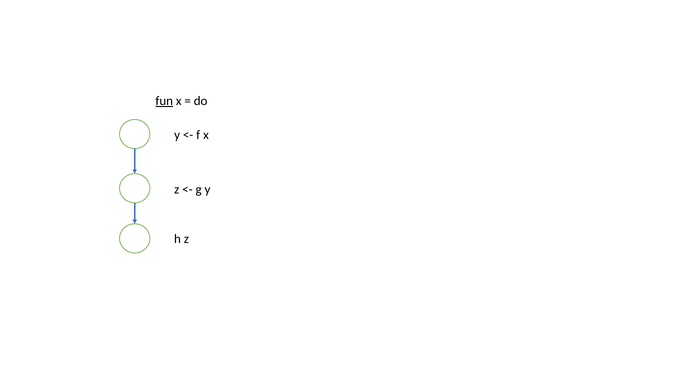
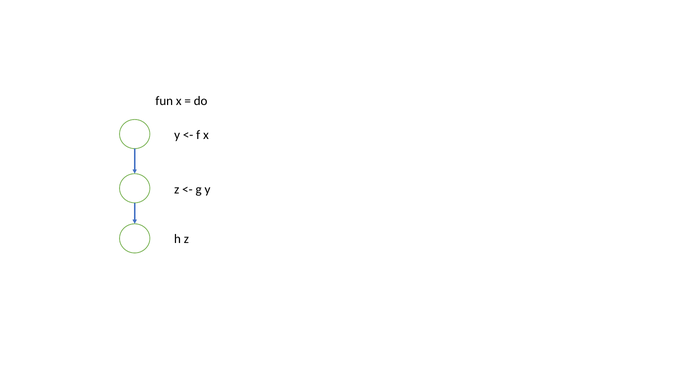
fun underline: present -> none
